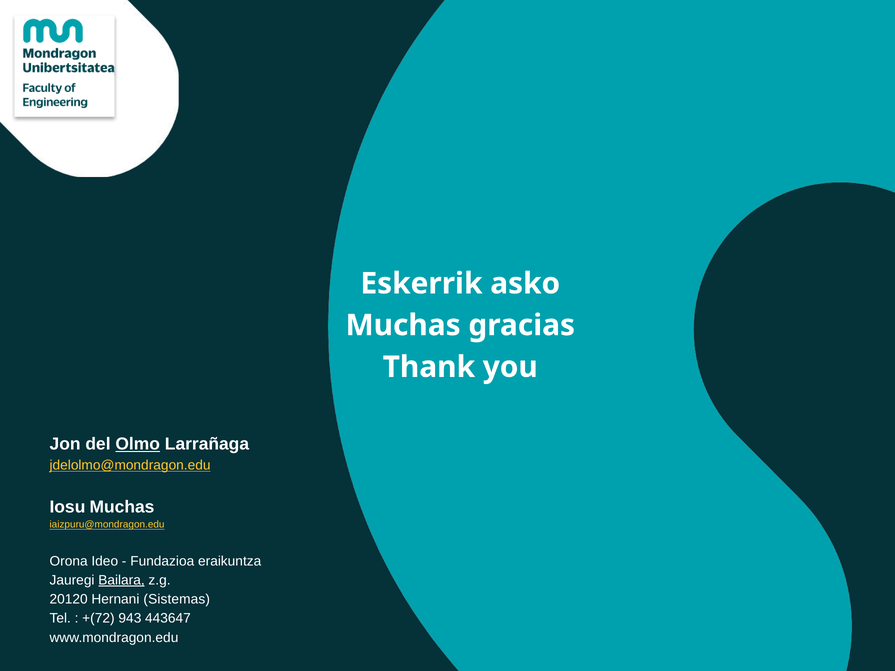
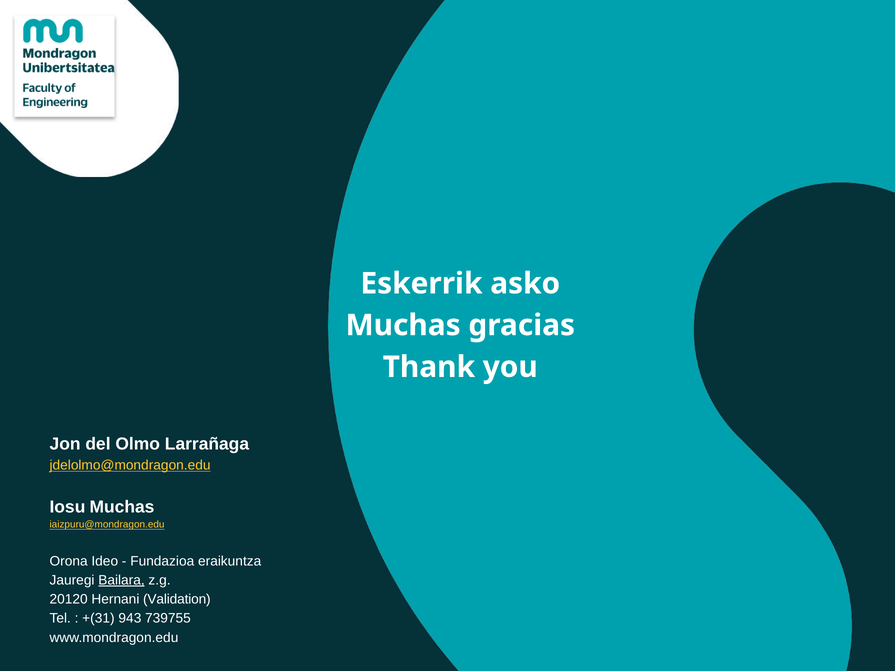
Olmo underline: present -> none
Sistemas: Sistemas -> Validation
+(72: +(72 -> +(31
443647: 443647 -> 739755
